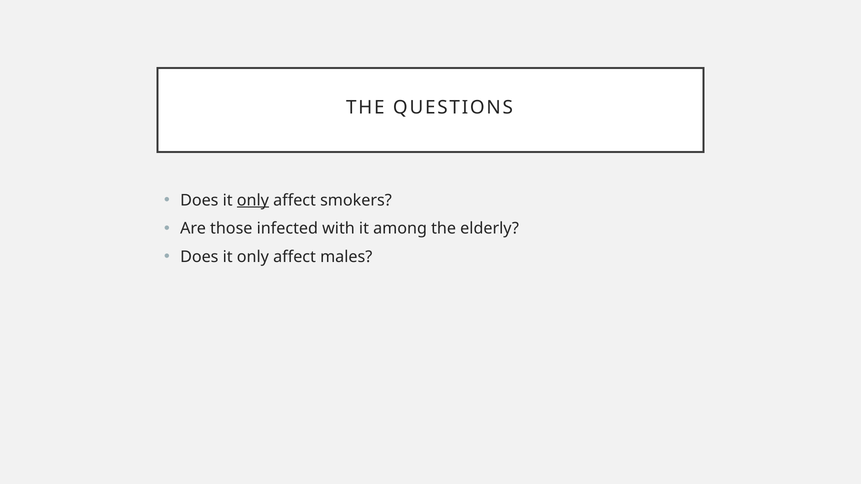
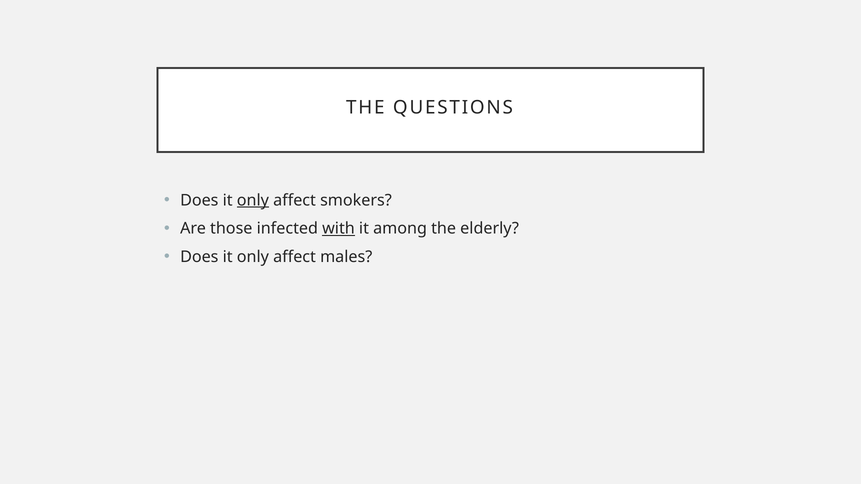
with underline: none -> present
